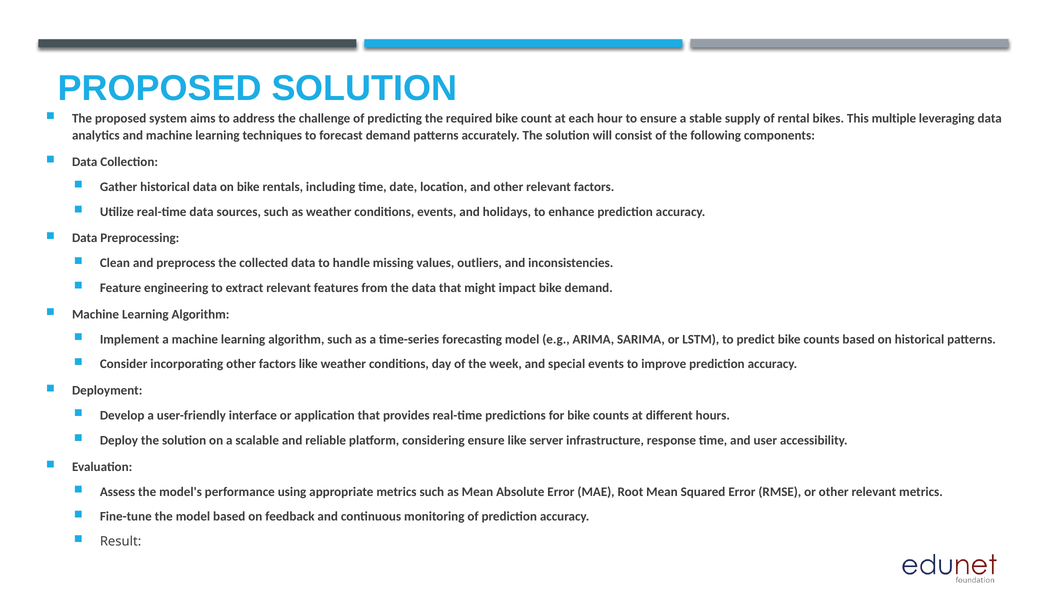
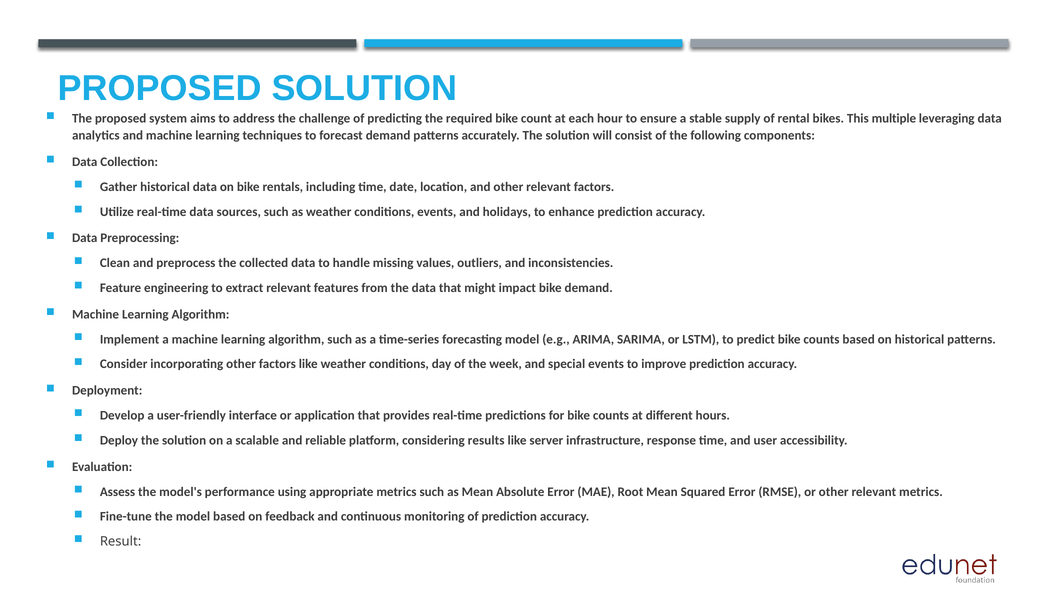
considering ensure: ensure -> results
